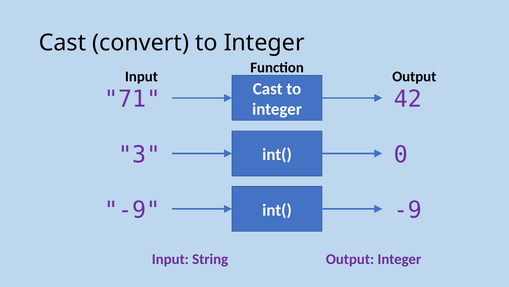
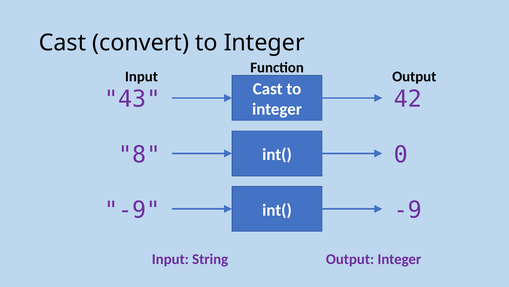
71: 71 -> 43
3: 3 -> 8
